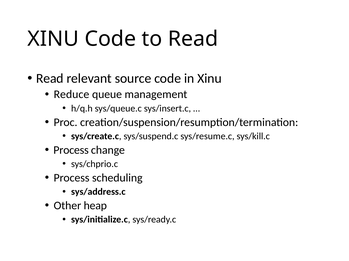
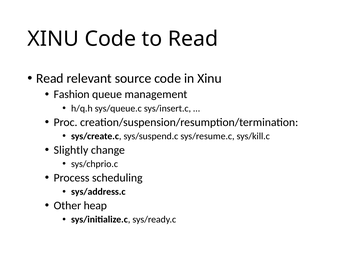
Reduce: Reduce -> Fashion
Process at (71, 150): Process -> Slightly
